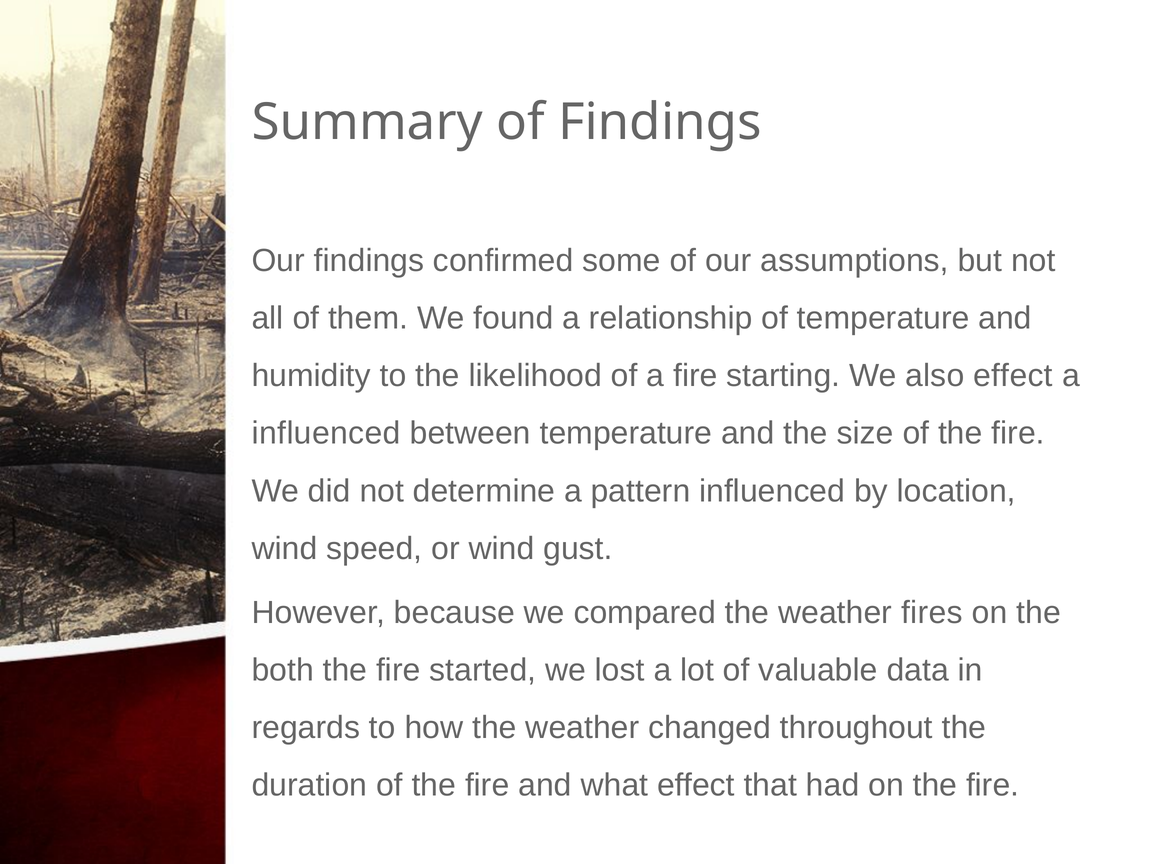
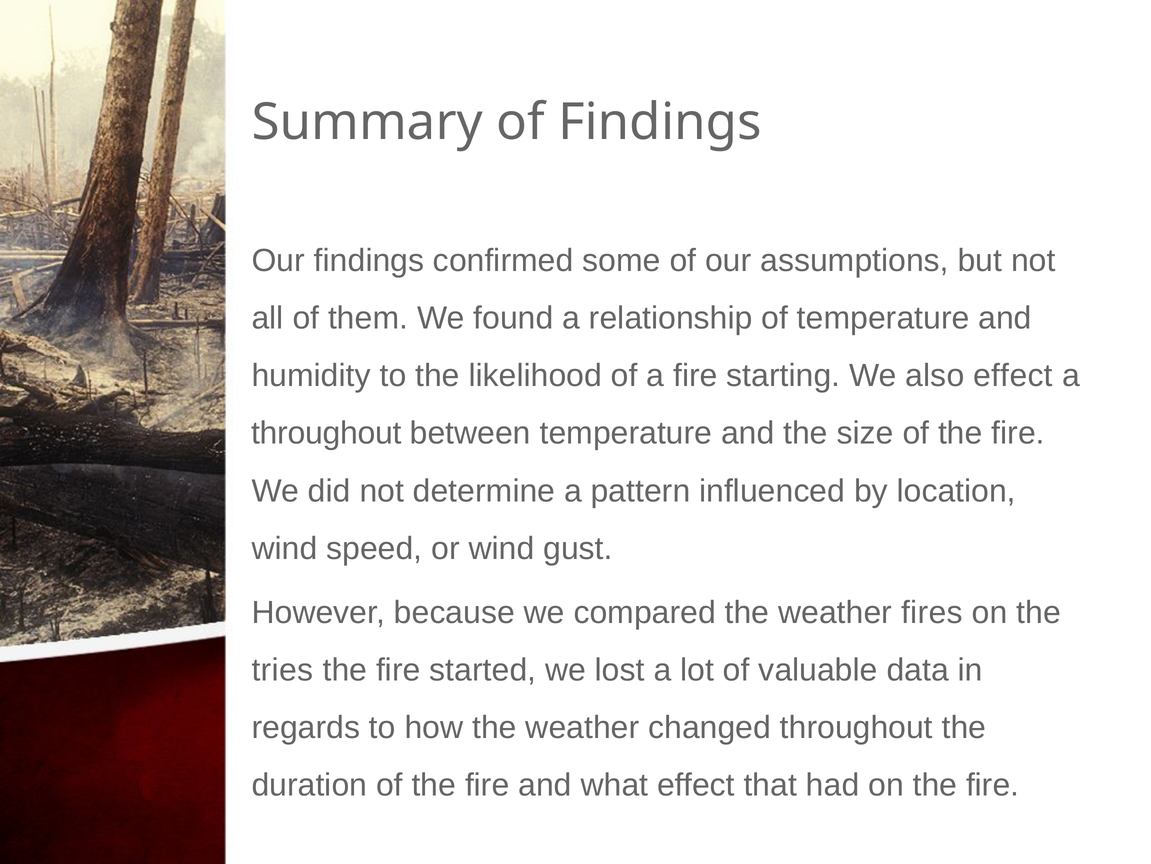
influenced at (326, 433): influenced -> throughout
both: both -> tries
